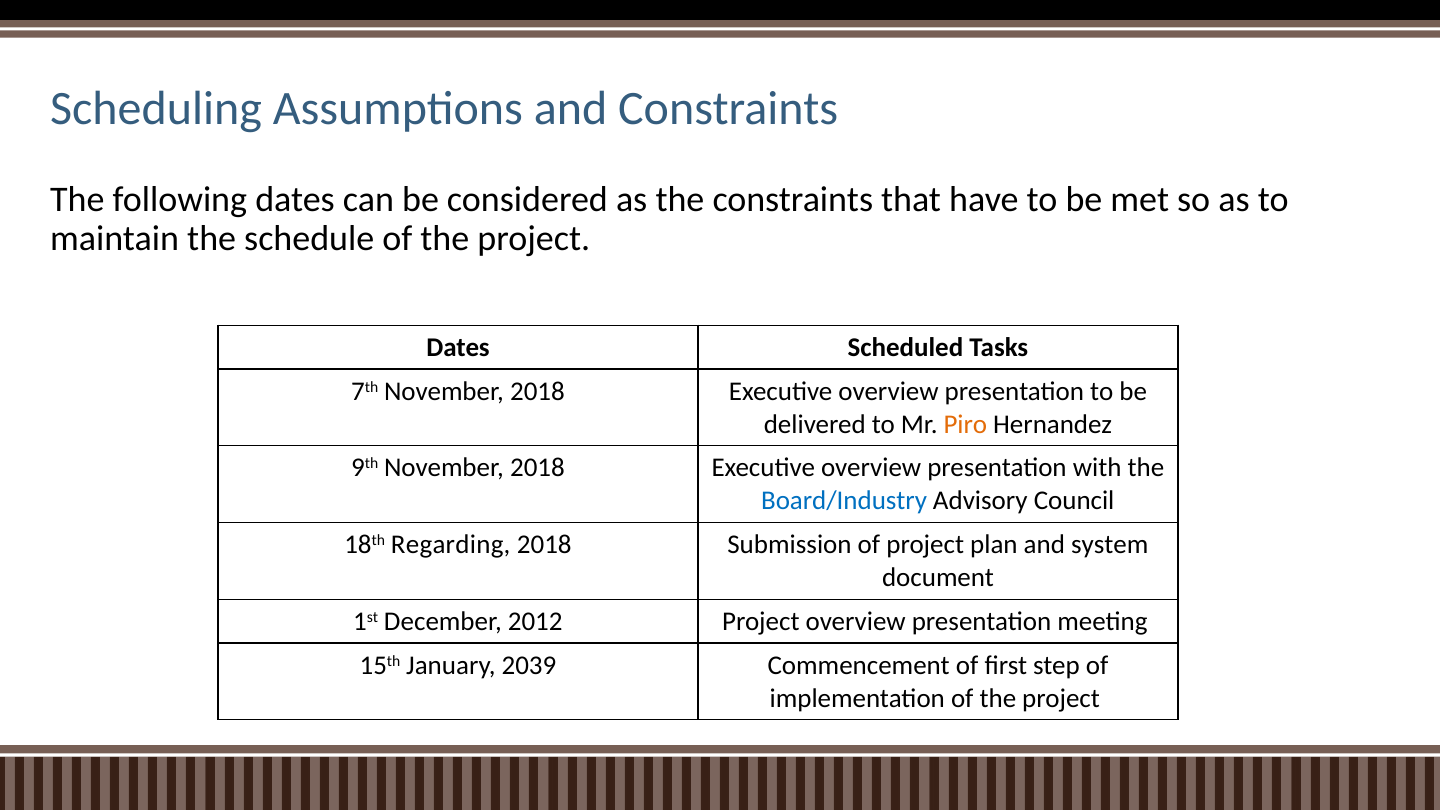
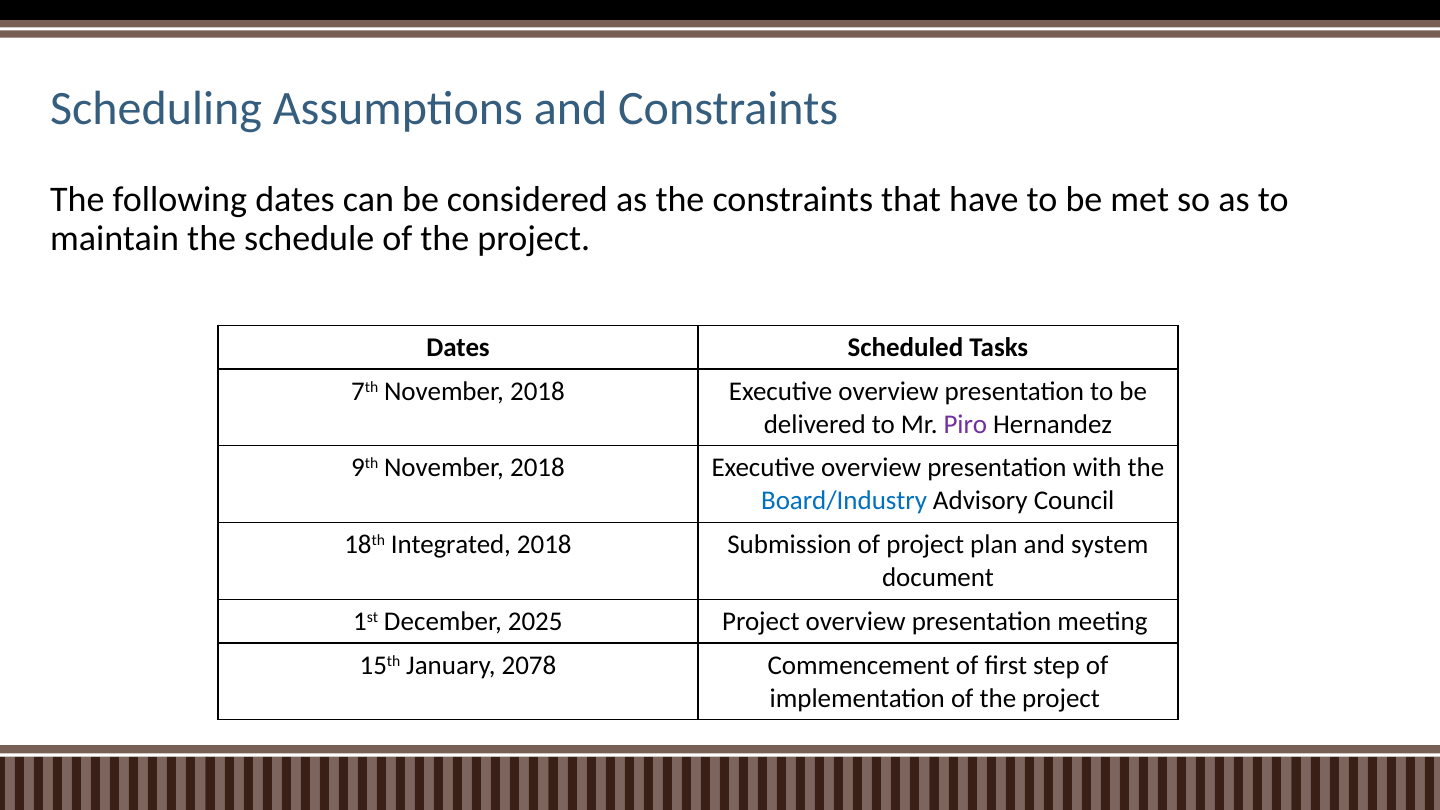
Piro colour: orange -> purple
Regarding: Regarding -> Integrated
2012: 2012 -> 2025
2039: 2039 -> 2078
